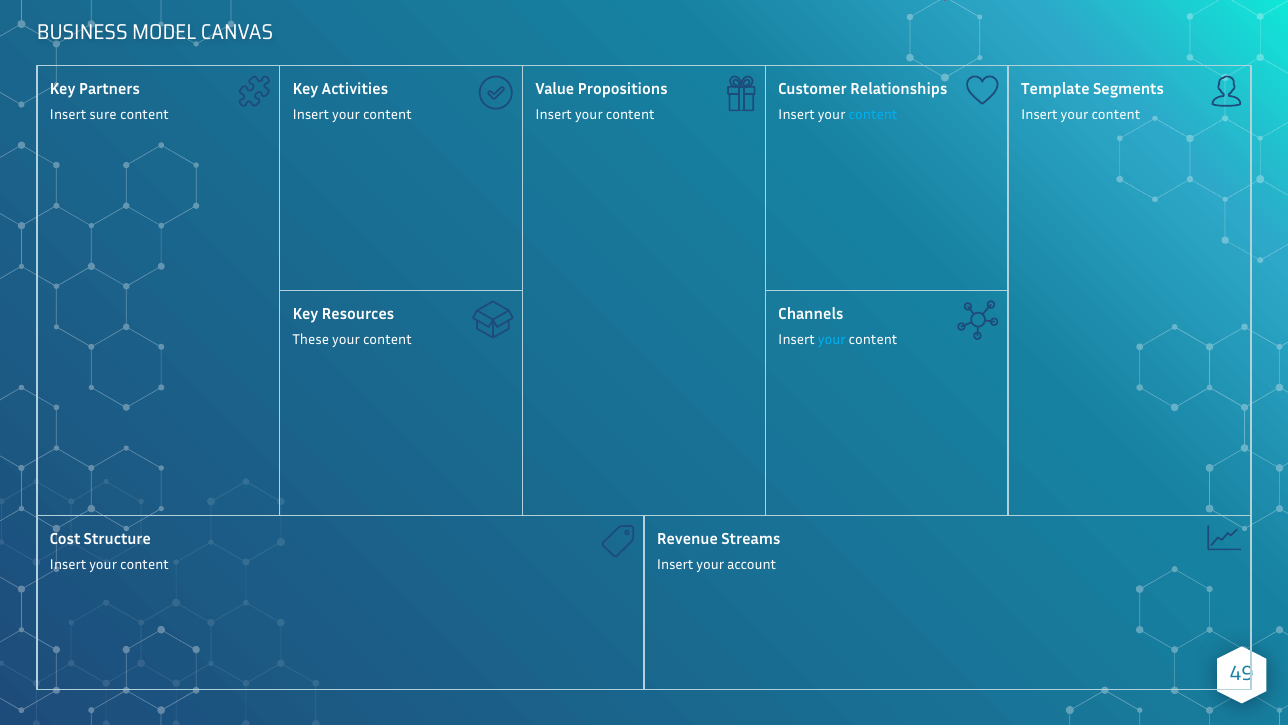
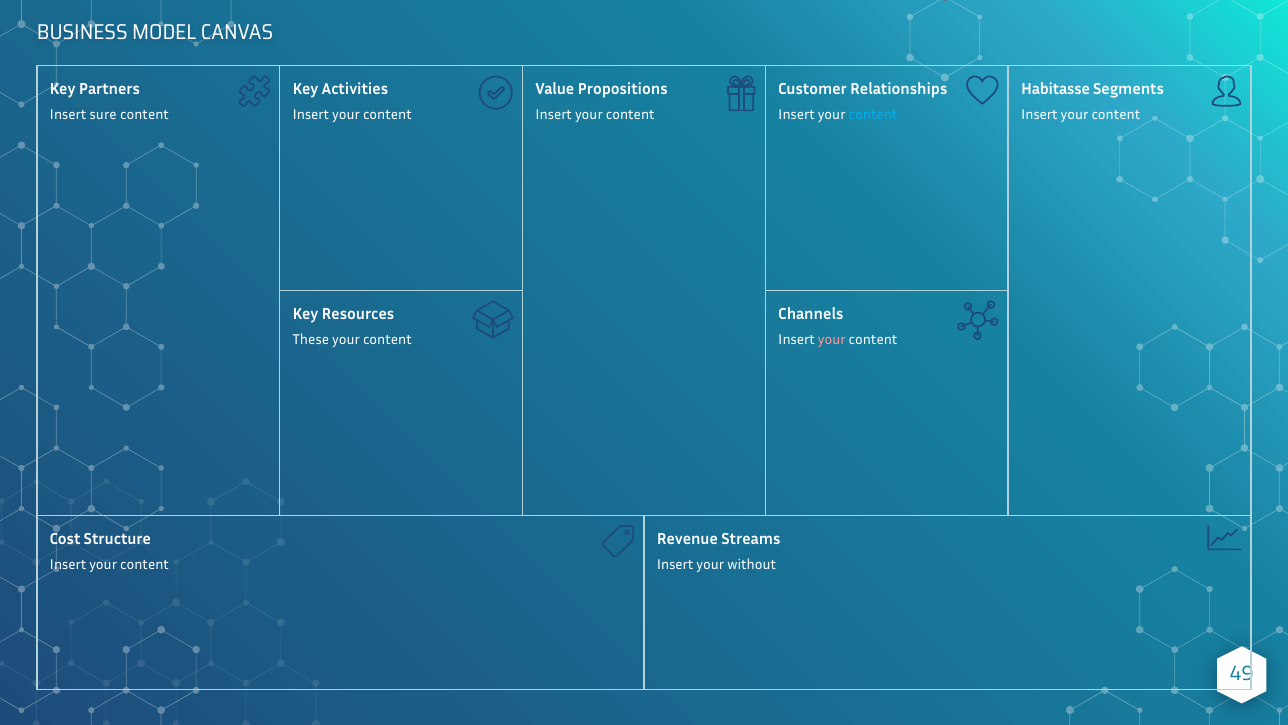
Template: Template -> Habitasse
your at (832, 339) colour: light blue -> pink
account: account -> without
